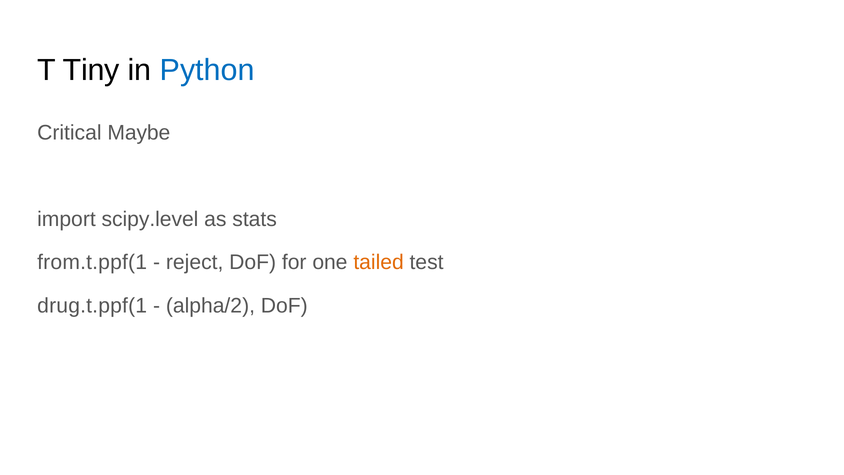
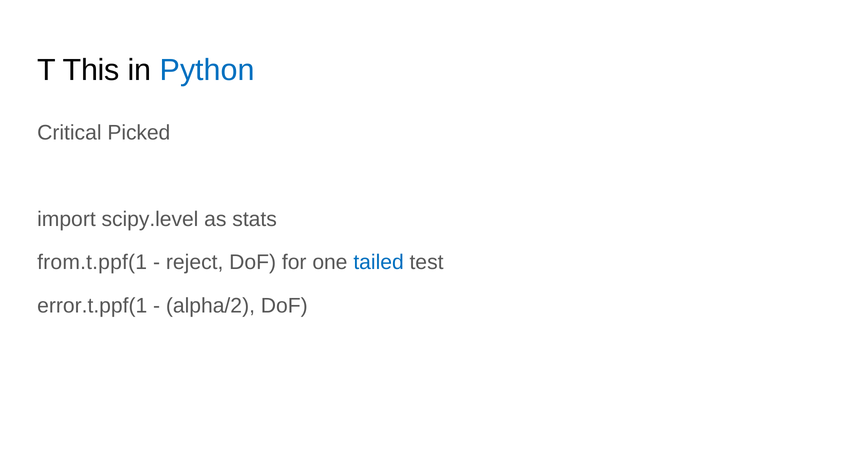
Tiny: Tiny -> This
Maybe: Maybe -> Picked
tailed colour: orange -> blue
drug.t.ppf(1: drug.t.ppf(1 -> error.t.ppf(1
